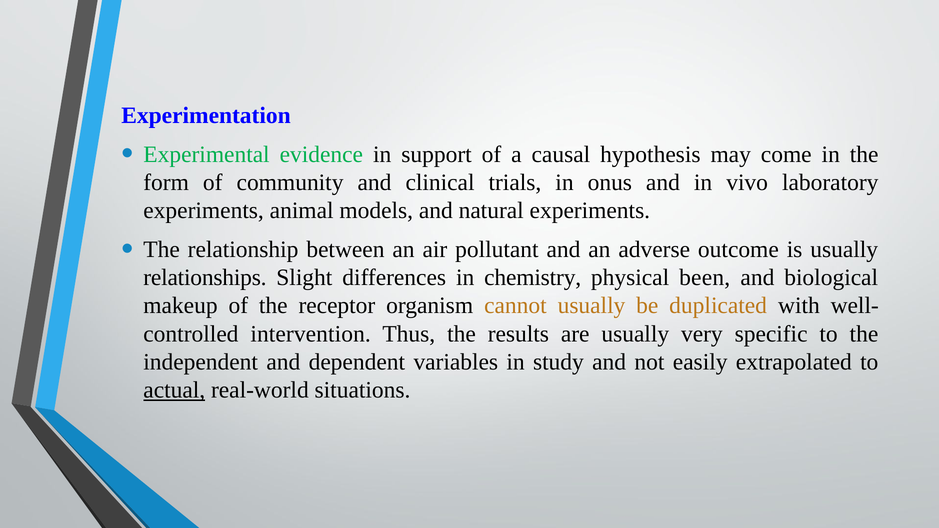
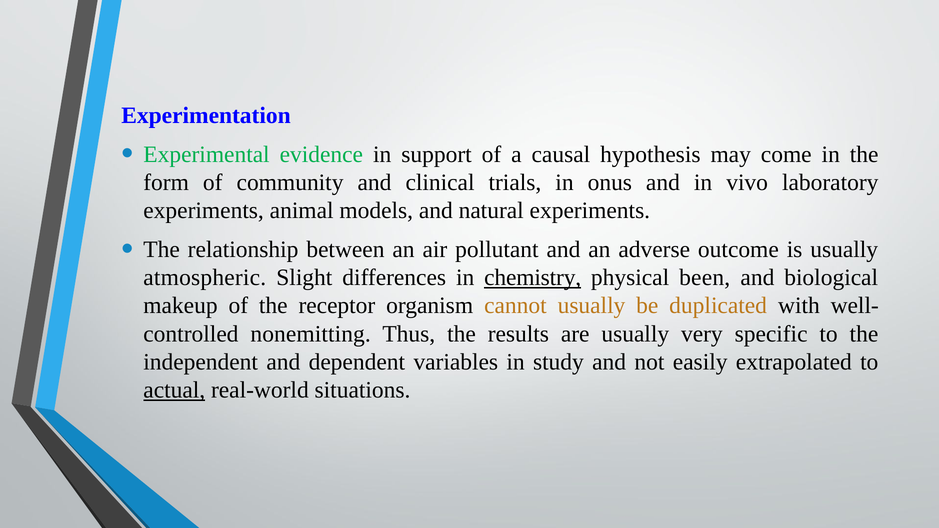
relationships: relationships -> atmospheric
chemistry underline: none -> present
intervention: intervention -> nonemitting
